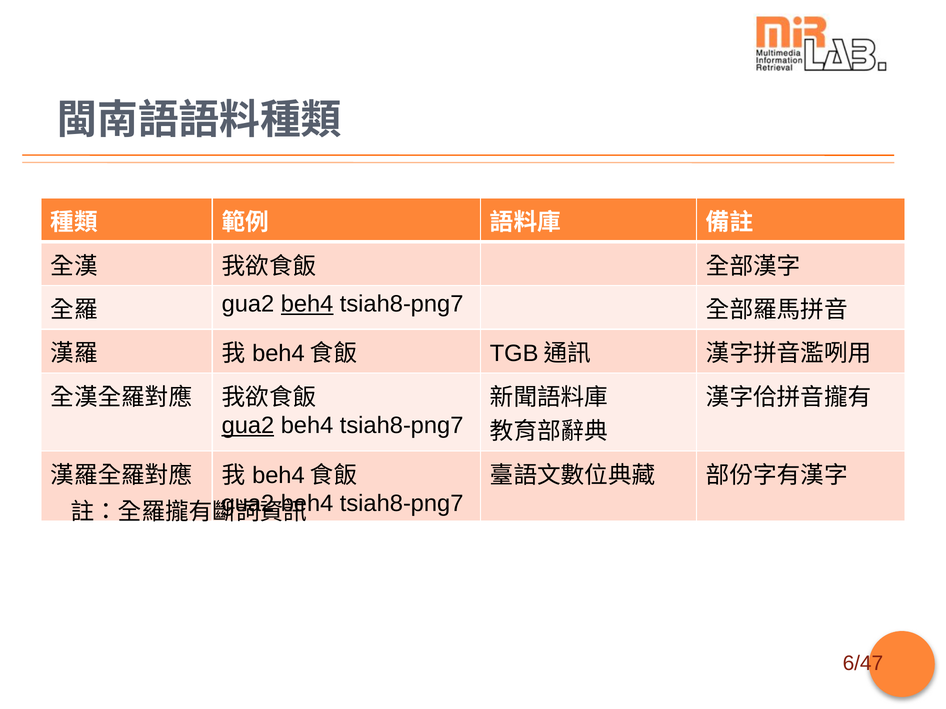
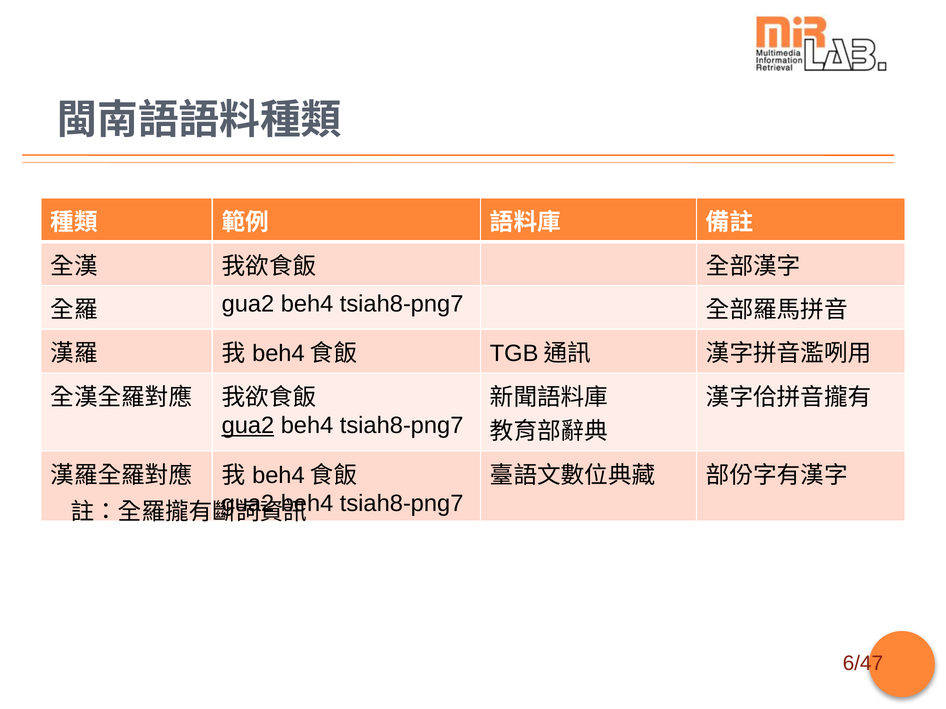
beh4 at (307, 304) underline: present -> none
